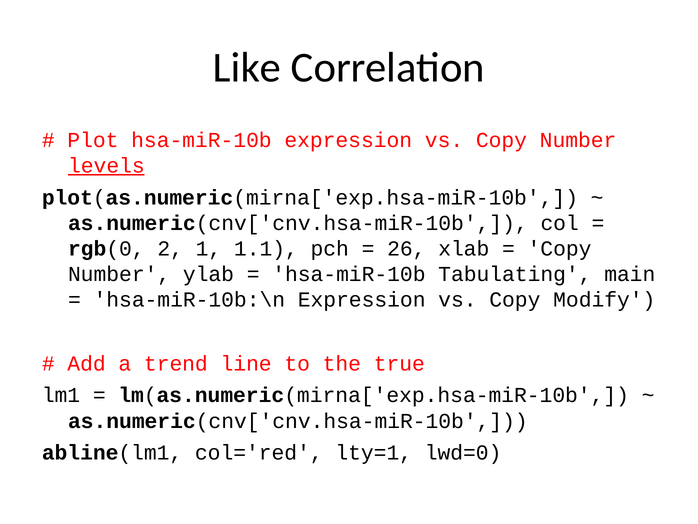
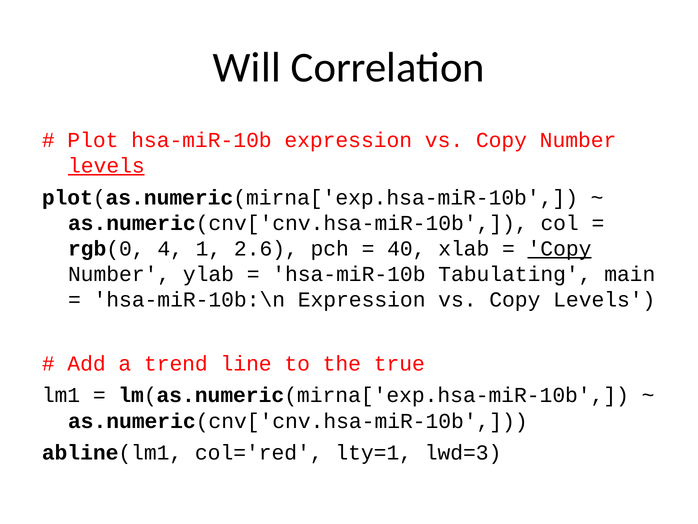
Like: Like -> Will
2: 2 -> 4
1.1: 1.1 -> 2.6
26: 26 -> 40
Copy at (560, 248) underline: none -> present
Copy Modify: Modify -> Levels
lwd=0: lwd=0 -> lwd=3
